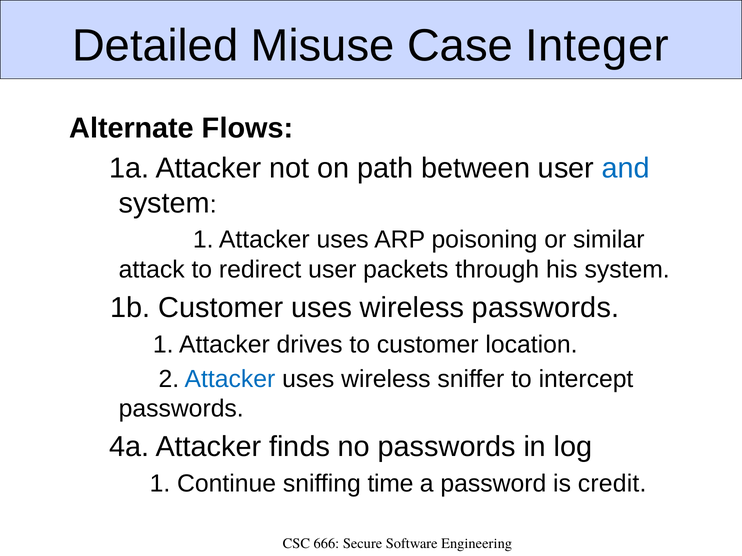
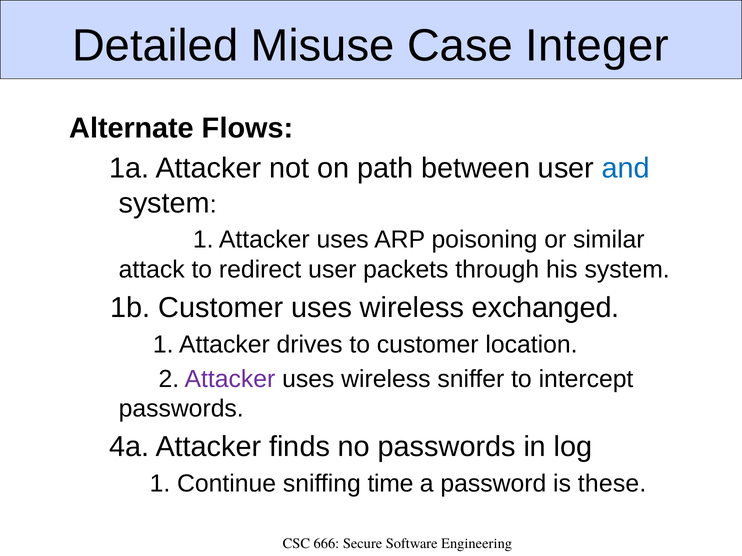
wireless passwords: passwords -> exchanged
Attacker at (230, 379) colour: blue -> purple
credit: credit -> these
